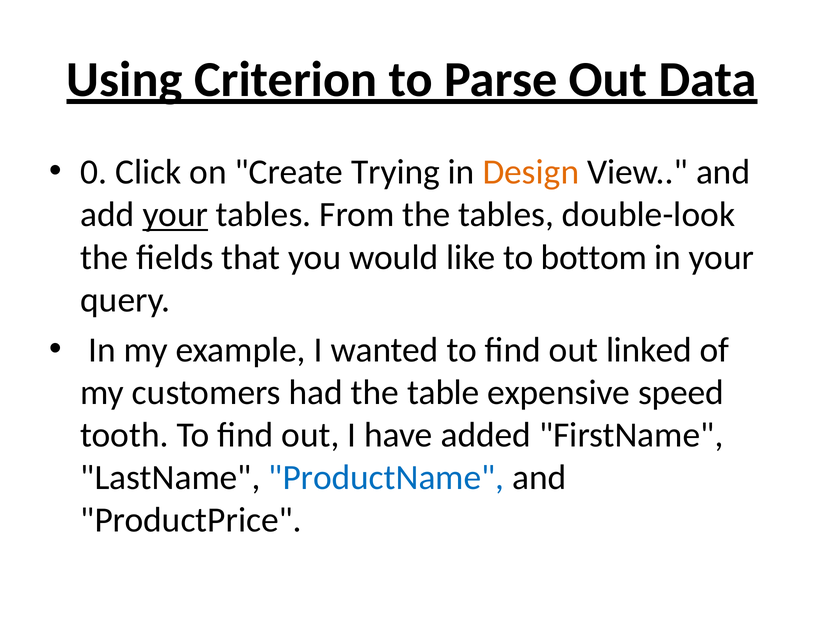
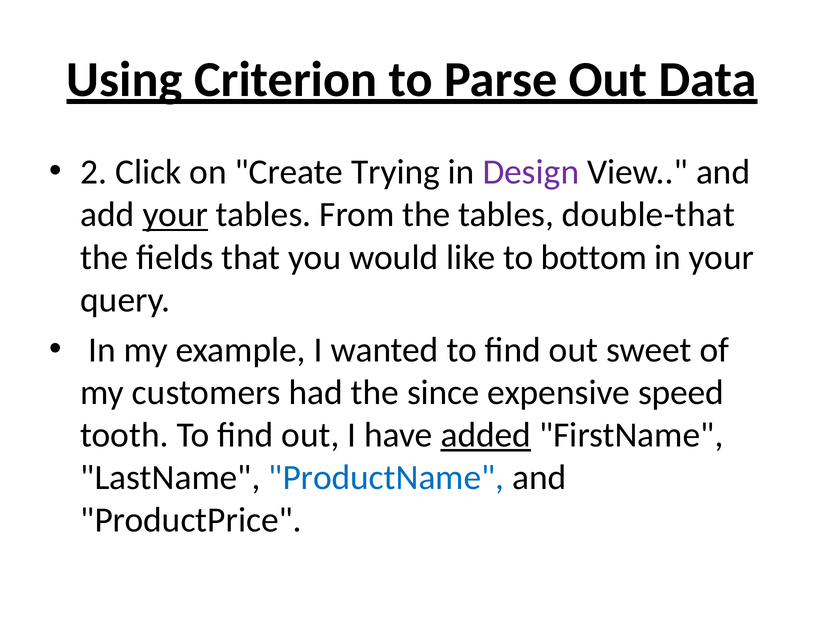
0: 0 -> 2
Design colour: orange -> purple
double-look: double-look -> double-that
linked: linked -> sweet
table: table -> since
added underline: none -> present
